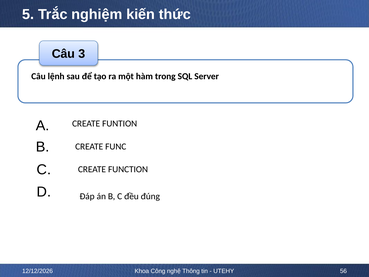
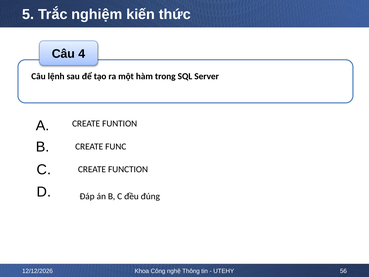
3: 3 -> 4
